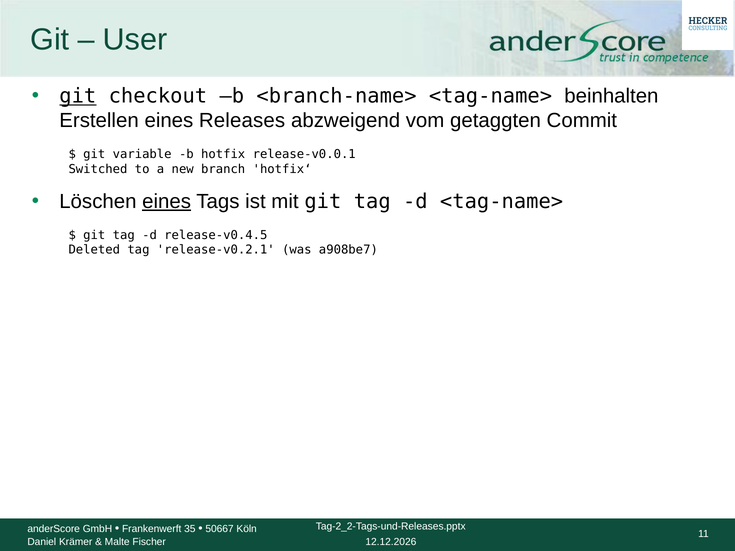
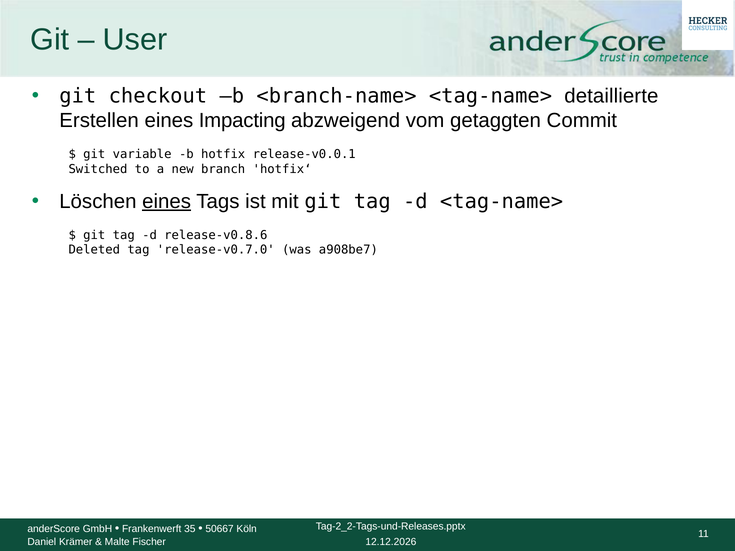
git at (78, 96) underline: present -> none
beinhalten: beinhalten -> detaillierte
Releases: Releases -> Impacting
release-v0.4.5: release-v0.4.5 -> release-v0.8.6
release-v0.2.1: release-v0.2.1 -> release-v0.7.0
